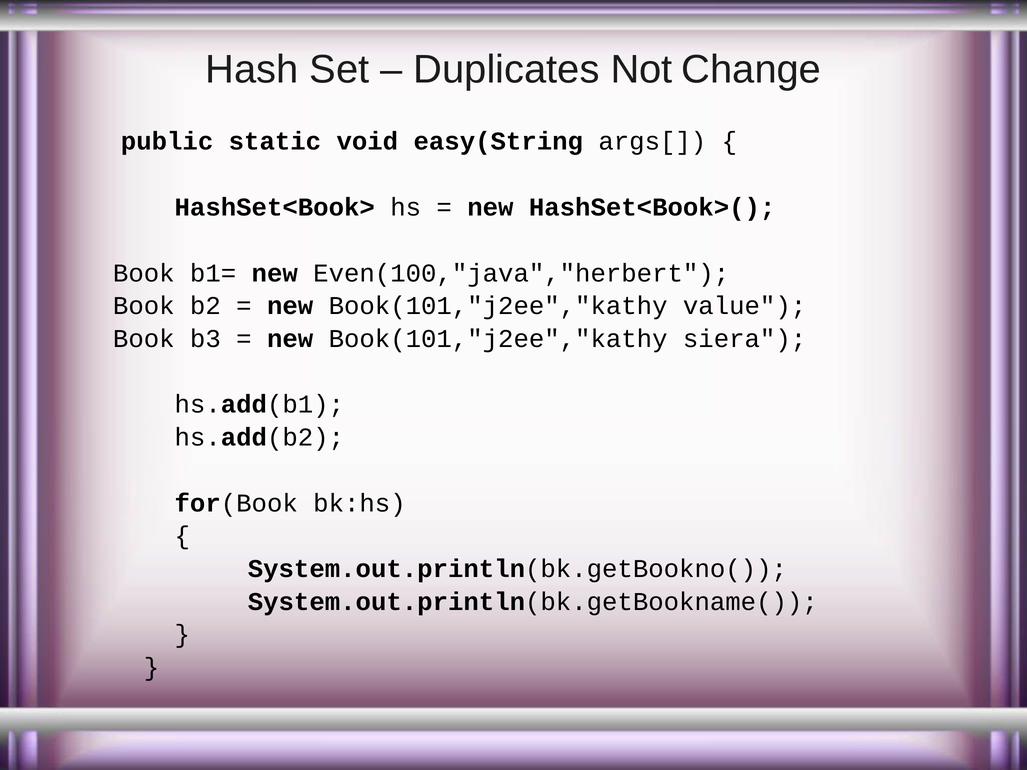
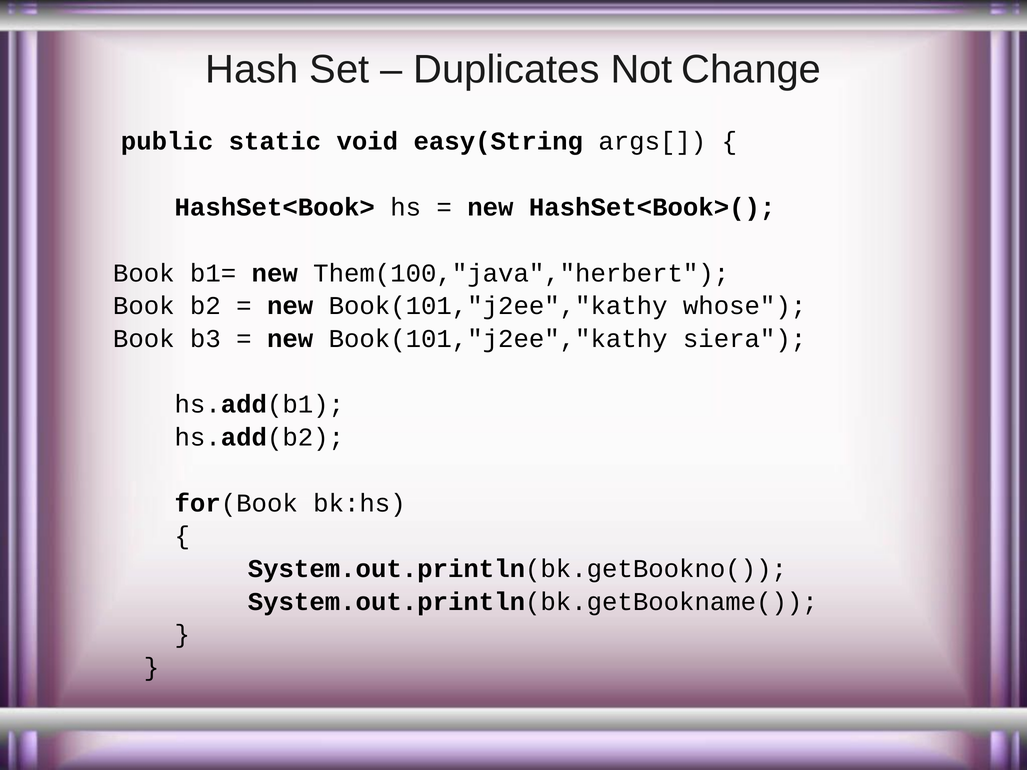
Even(100,"java","herbert: Even(100,"java","herbert -> Them(100,"java","herbert
value: value -> whose
